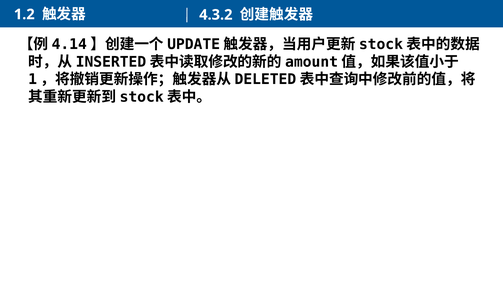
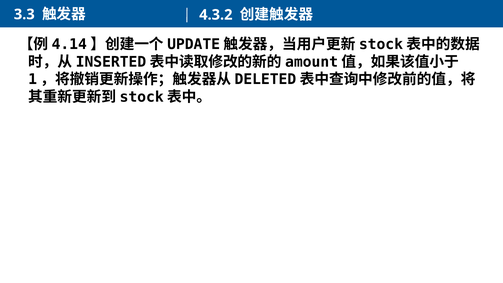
1.2: 1.2 -> 3.3
